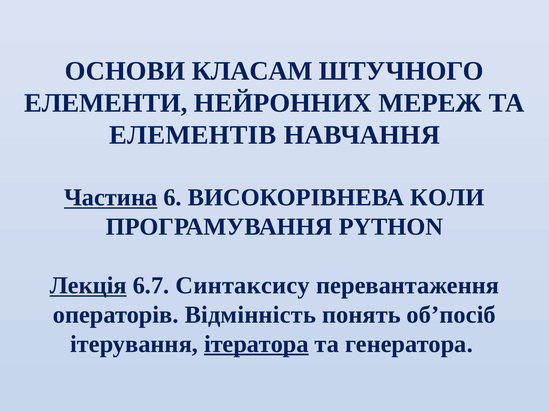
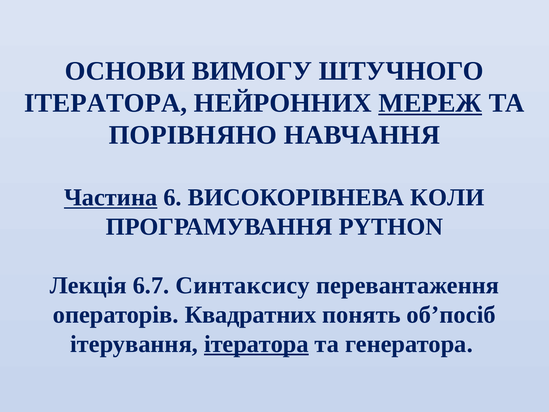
КЛАСАМ: КЛАСАМ -> ВИМОГУ
ЕЛЕМЕНТИ at (106, 103): ЕЛЕМЕНТИ -> ІТЕРАТОРА
МЕРЕЖ underline: none -> present
ЕЛЕМЕНТІВ: ЕЛЕМЕНТІВ -> ПОРІВНЯНО
Лекція underline: present -> none
Відмінність: Відмінність -> Квадратних
